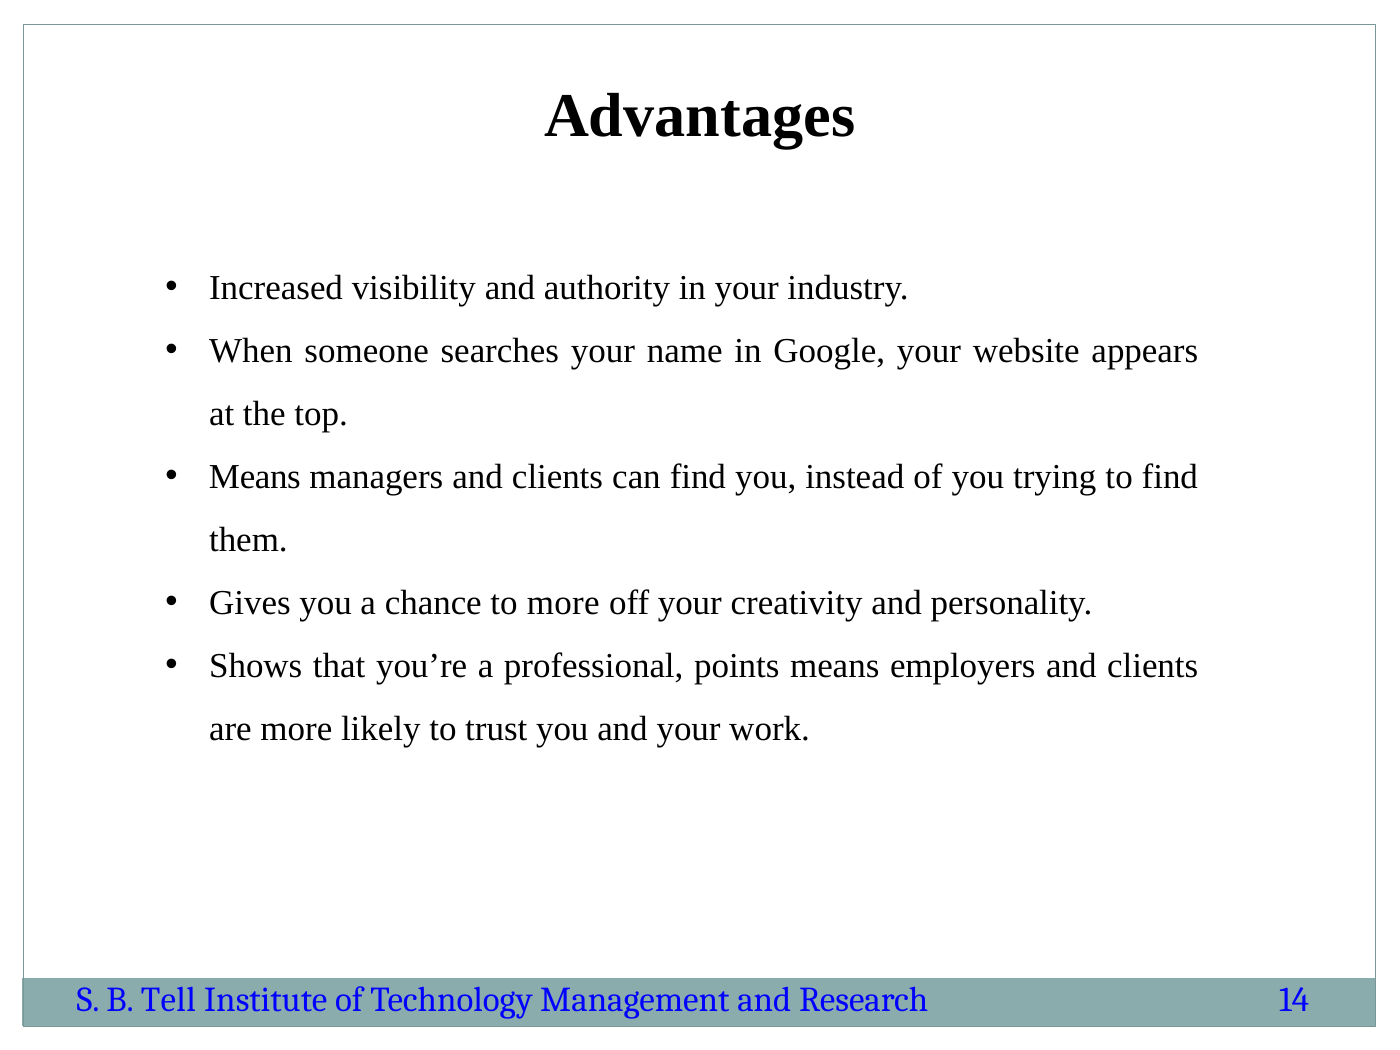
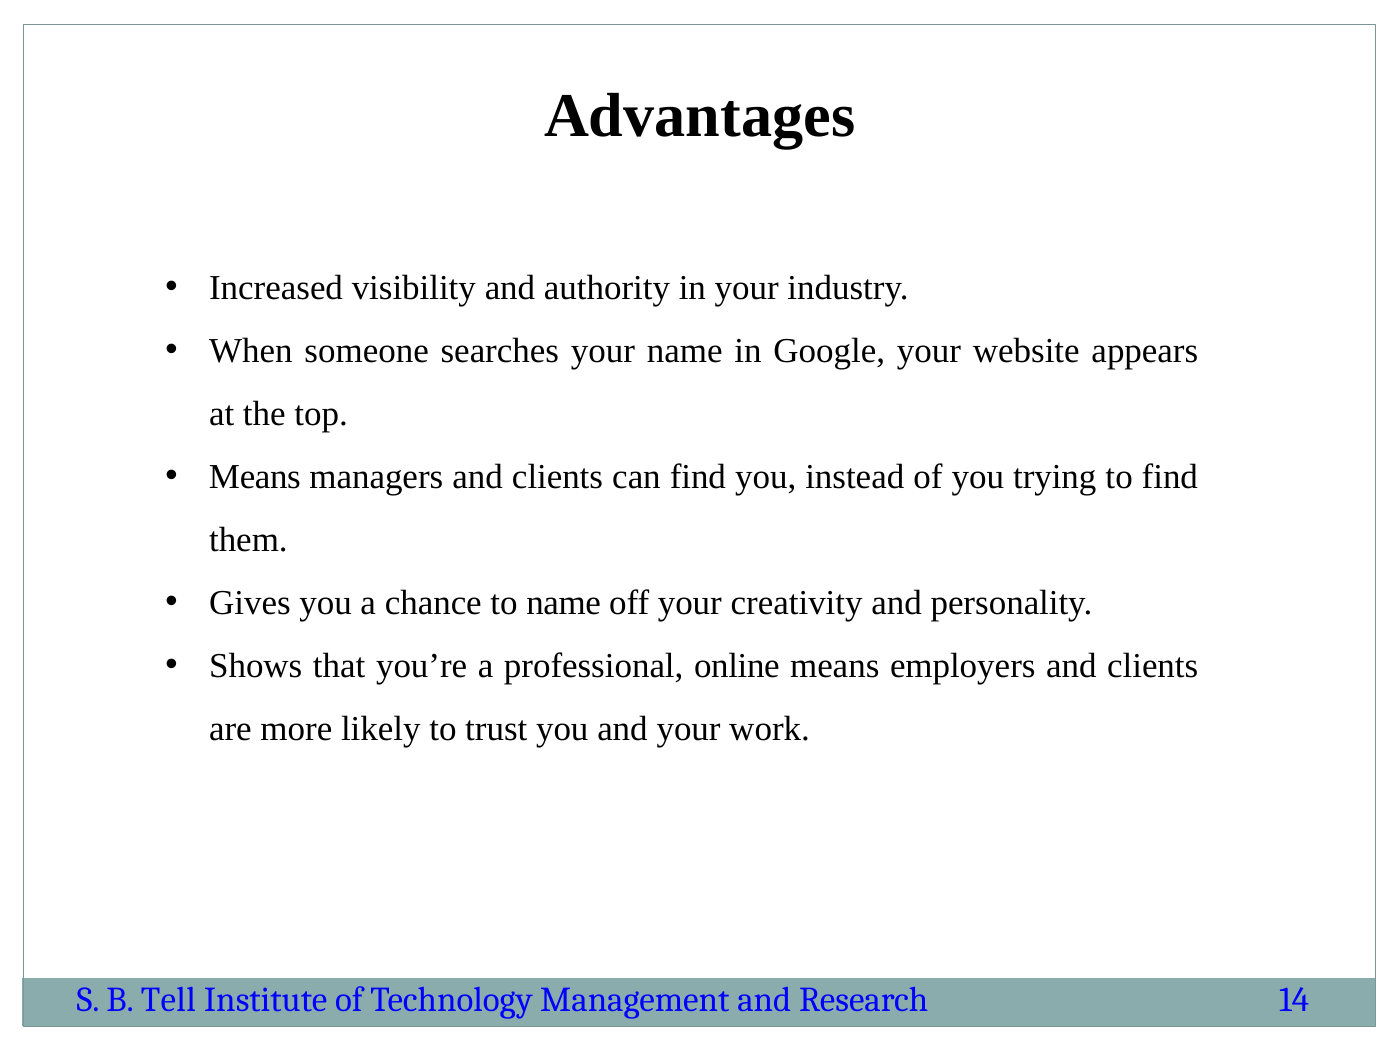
to more: more -> name
points: points -> online
